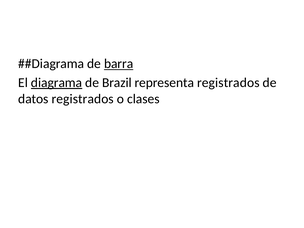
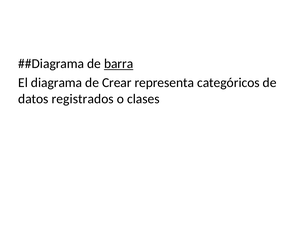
diagrama underline: present -> none
Brazil: Brazil -> Crear
representa registrados: registrados -> categóricos
